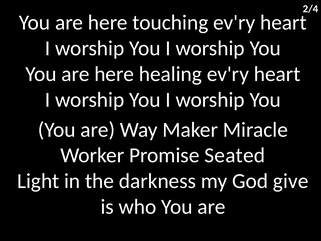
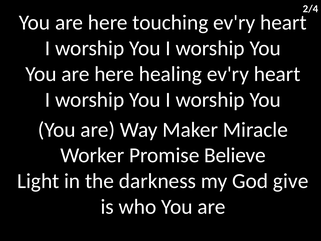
Seated: Seated -> Believe
